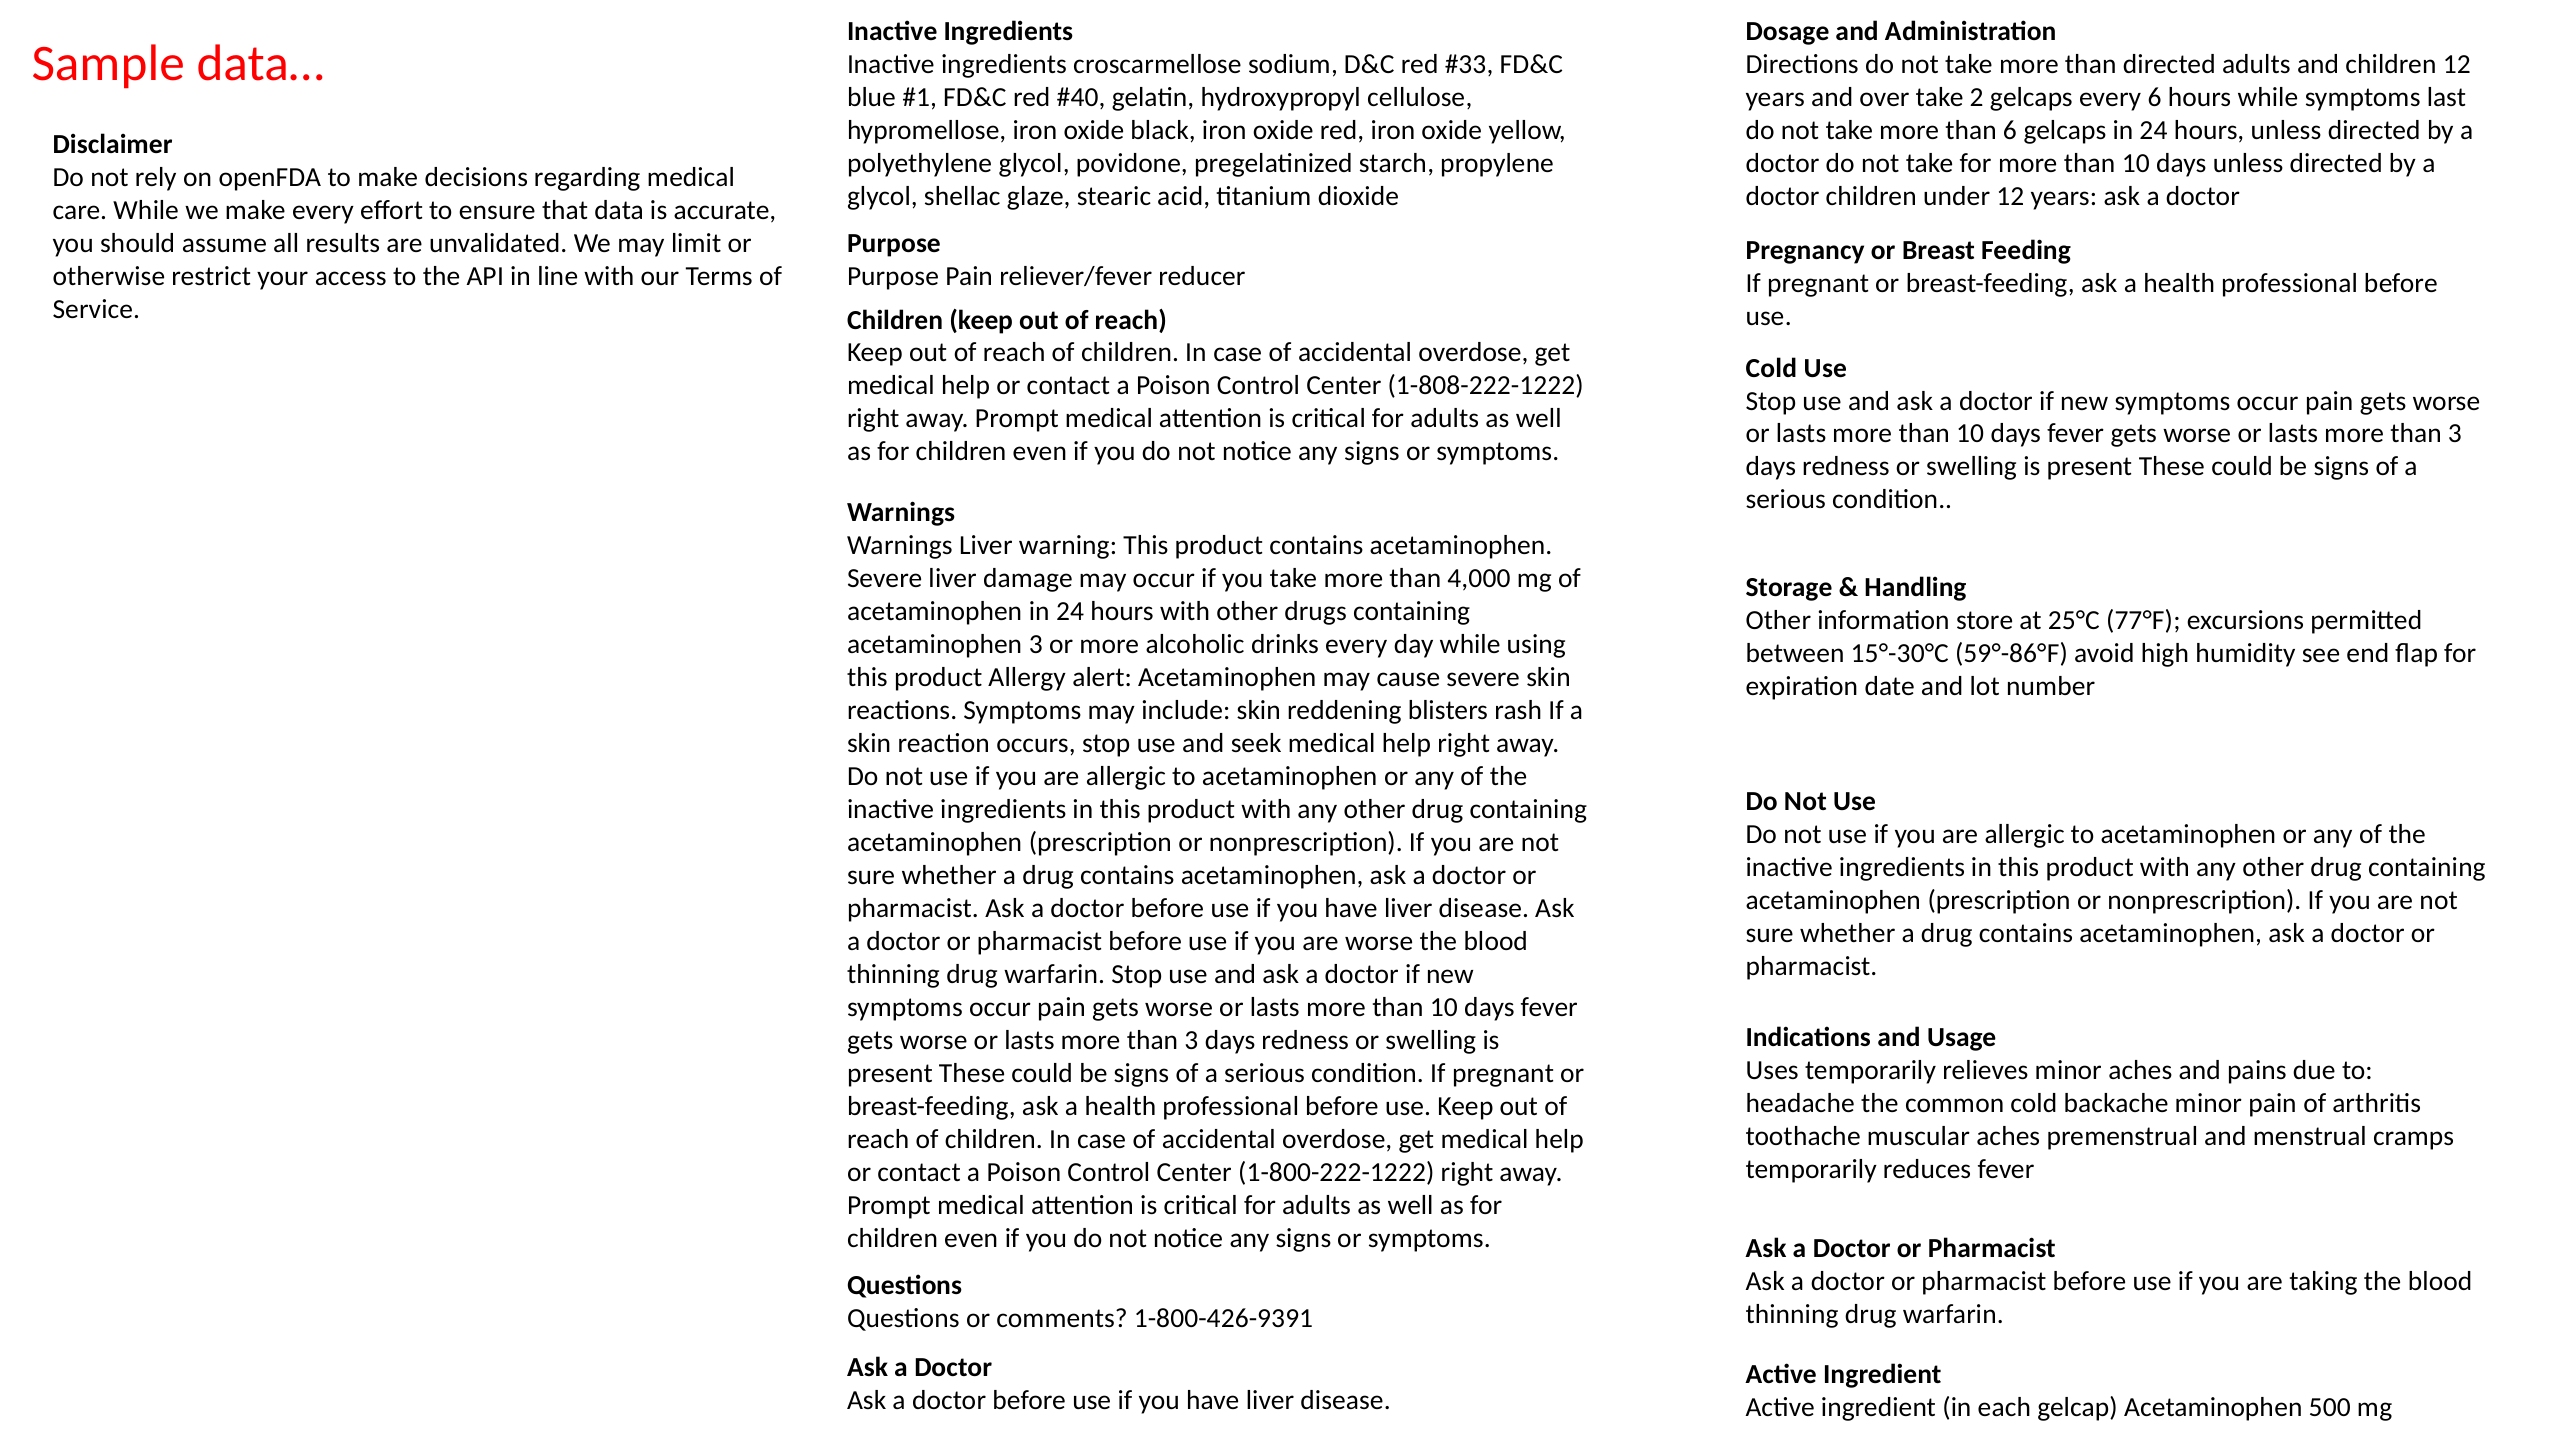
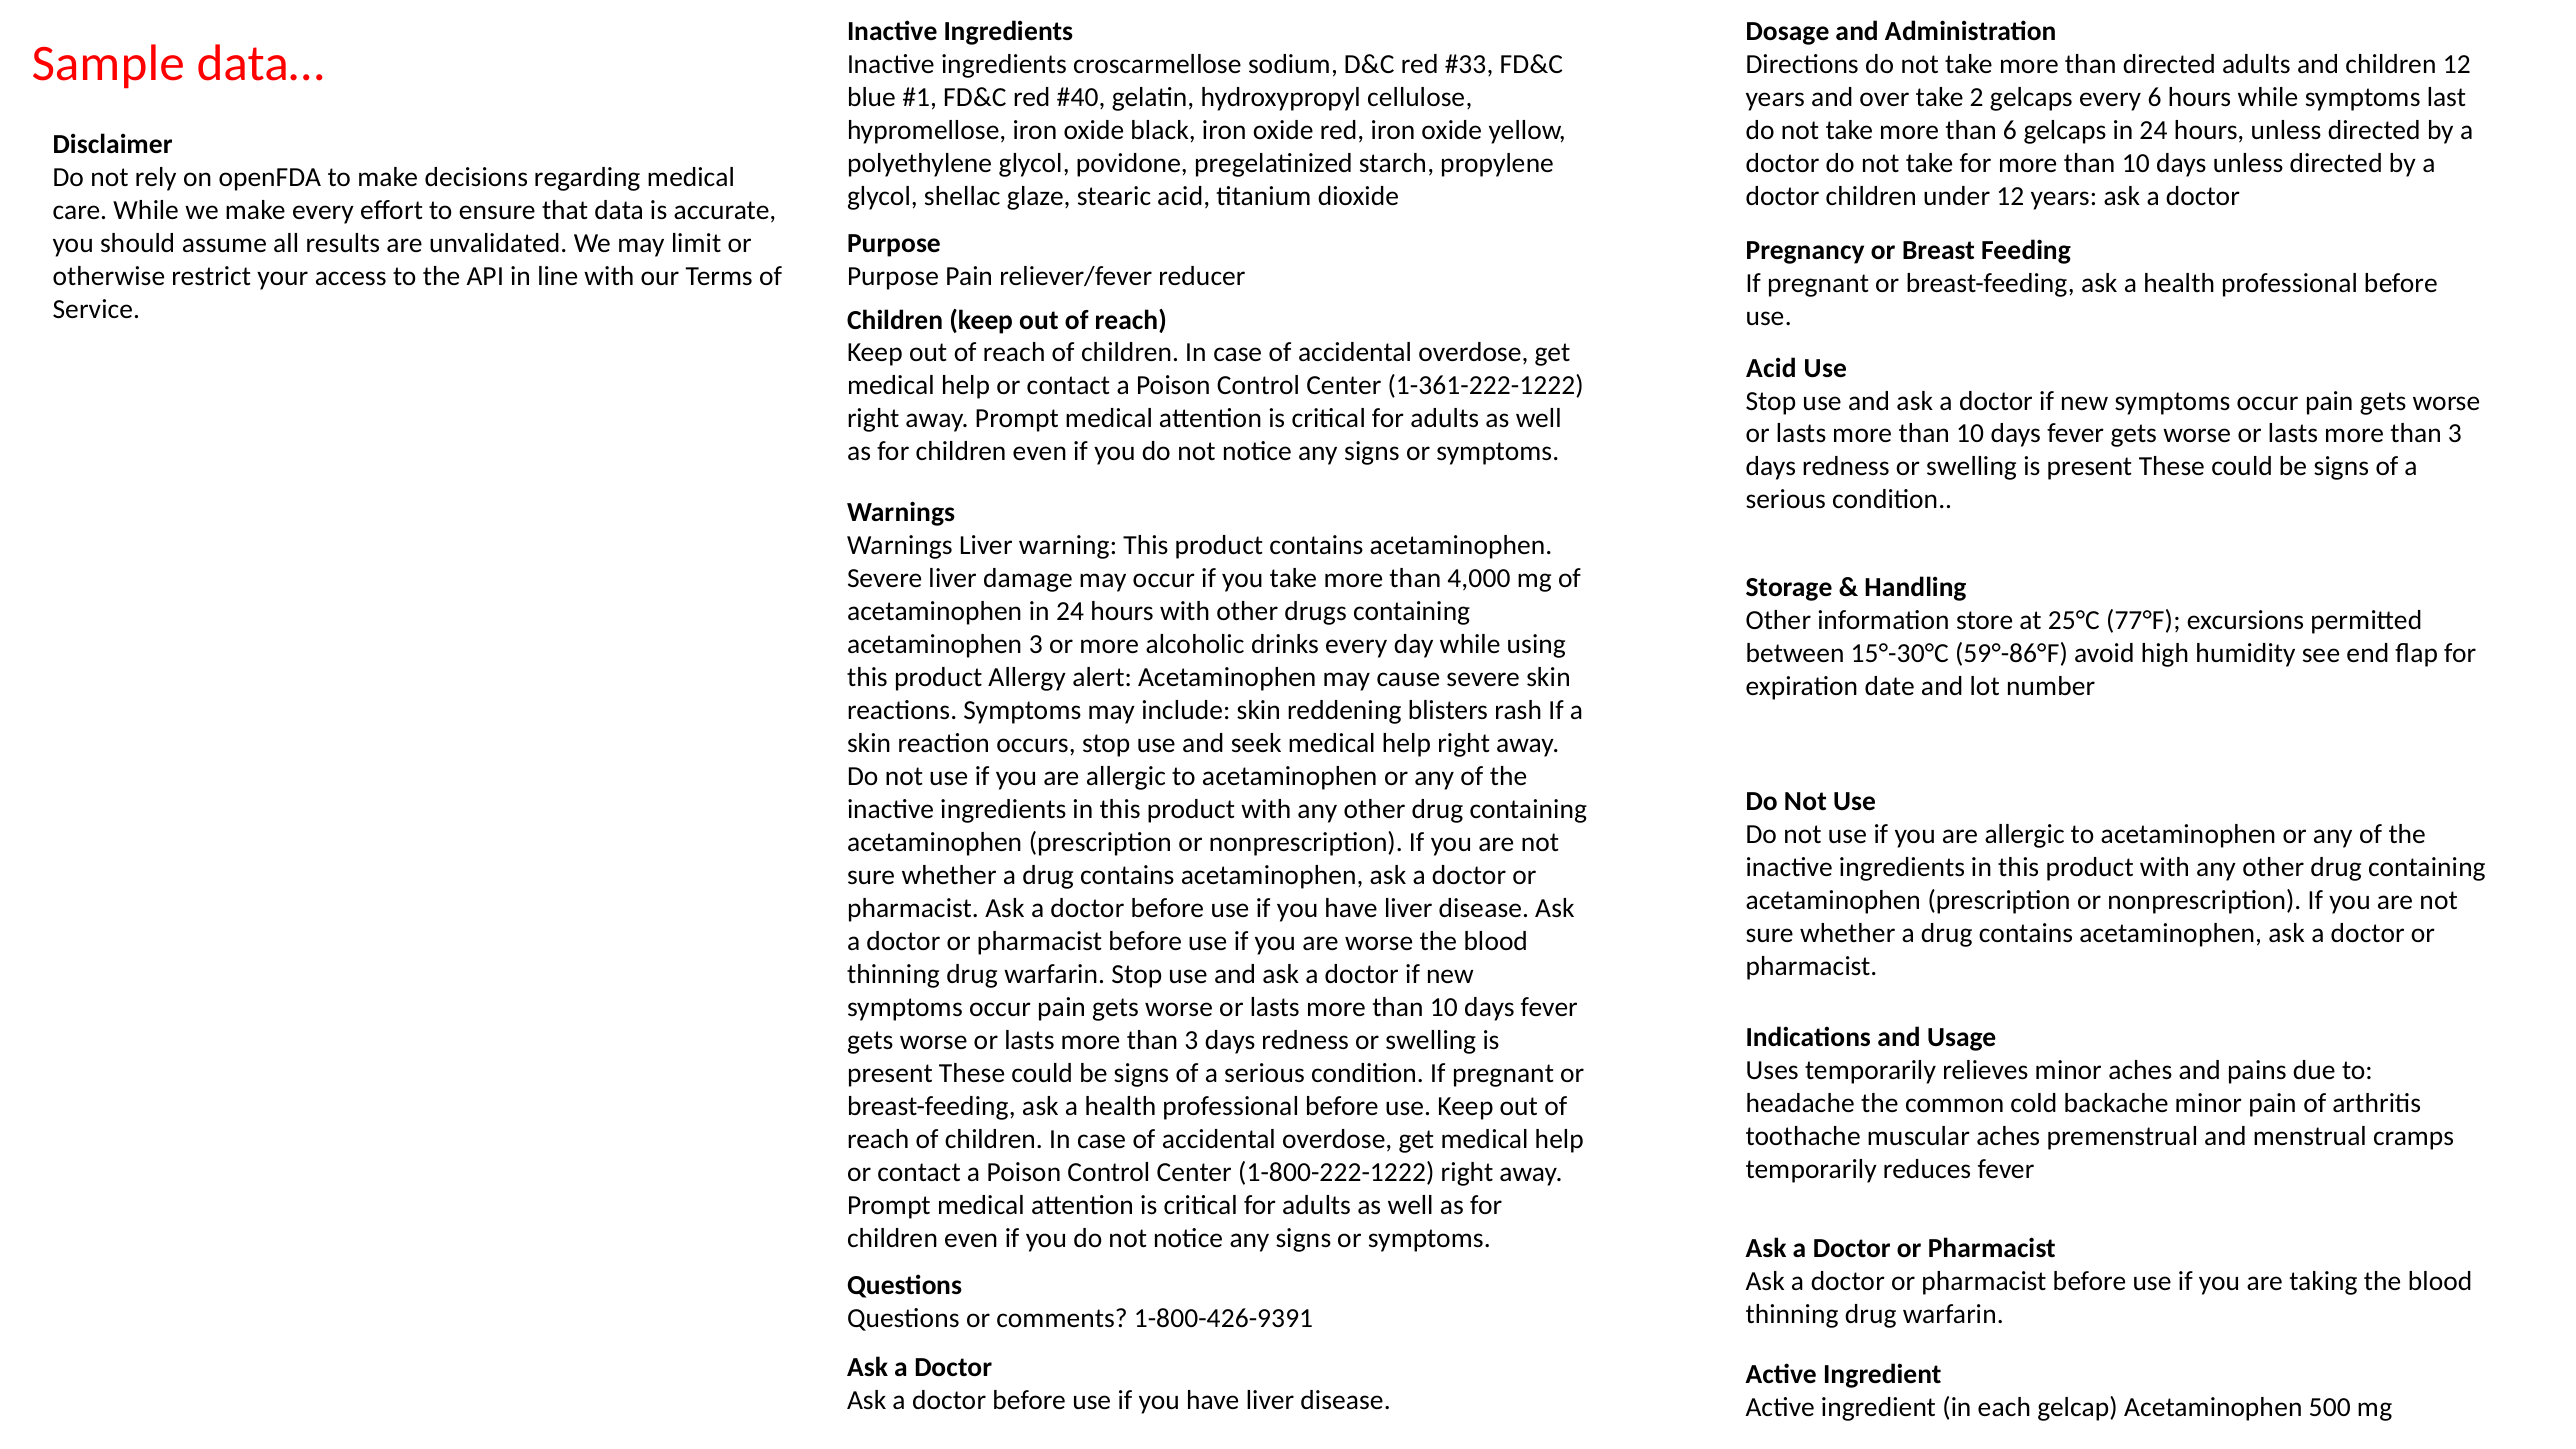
Cold at (1771, 368): Cold -> Acid
1-808-222-1222: 1-808-222-1222 -> 1-361-222-1222
